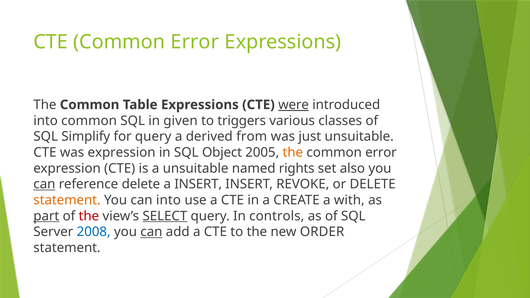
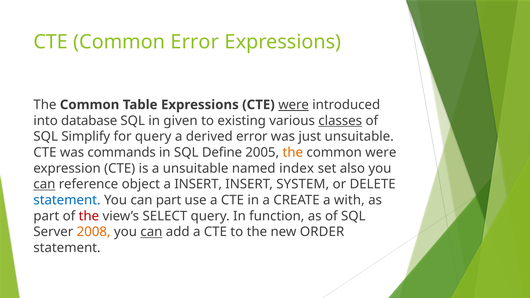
into common: common -> database
triggers: triggers -> existing
classes underline: none -> present
derived from: from -> error
was expression: expression -> commands
Object: Object -> Define
error at (381, 152): error -> were
rights: rights -> index
reference delete: delete -> object
REVOKE: REVOKE -> SYSTEM
statement at (67, 200) colour: orange -> blue
can into: into -> part
part at (46, 216) underline: present -> none
SELECT underline: present -> none
controls: controls -> function
2008 colour: blue -> orange
